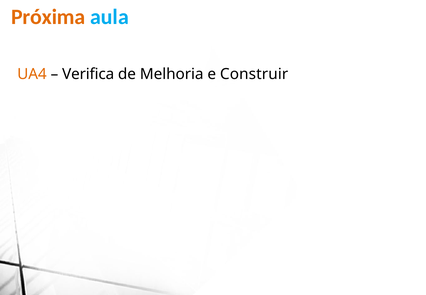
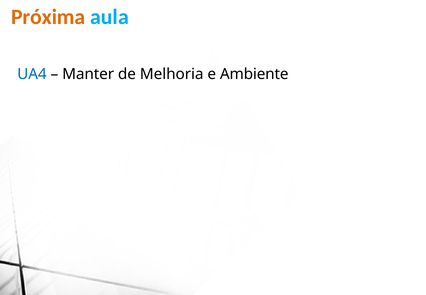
UA4 colour: orange -> blue
Verifica: Verifica -> Manter
Construir: Construir -> Ambiente
